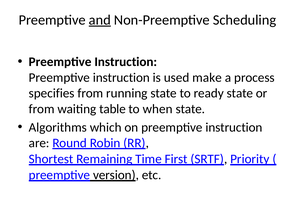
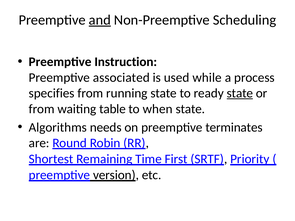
instruction at (121, 78): instruction -> associated
make: make -> while
state at (240, 93) underline: none -> present
which: which -> needs
on preemptive instruction: instruction -> terminates
